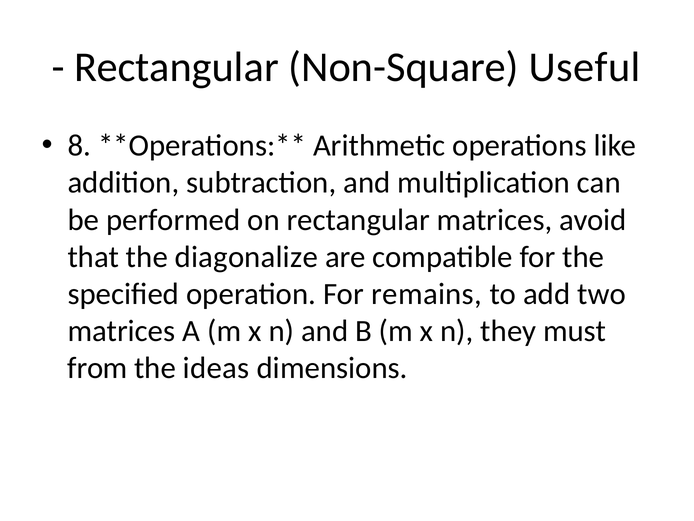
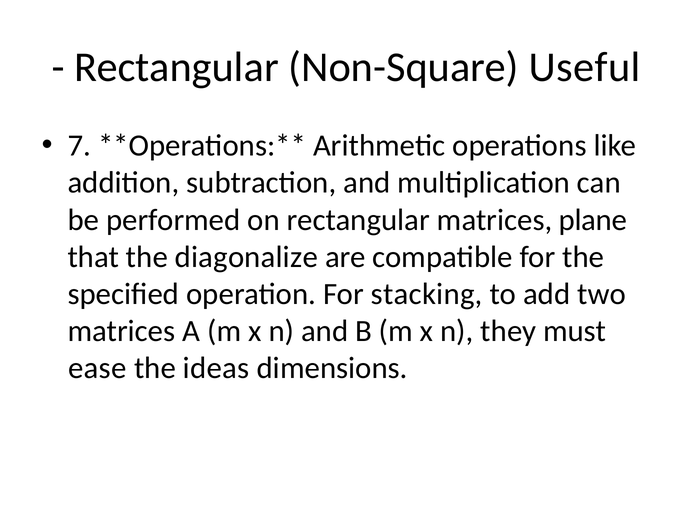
8: 8 -> 7
avoid: avoid -> plane
remains: remains -> stacking
from: from -> ease
